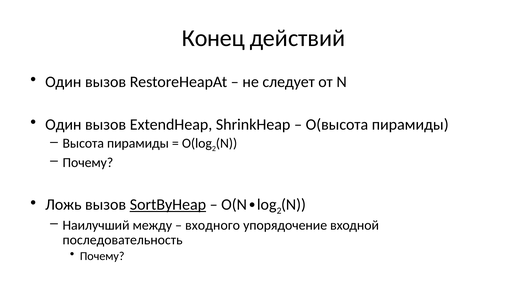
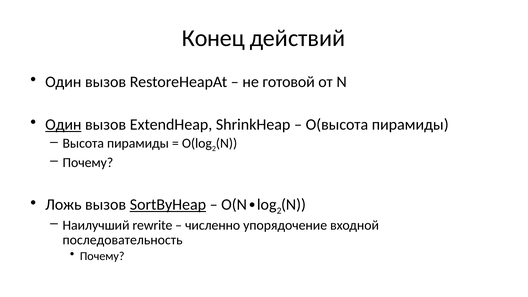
следует: следует -> готовой
Один at (63, 125) underline: none -> present
между: между -> rewrite
входного: входного -> численно
